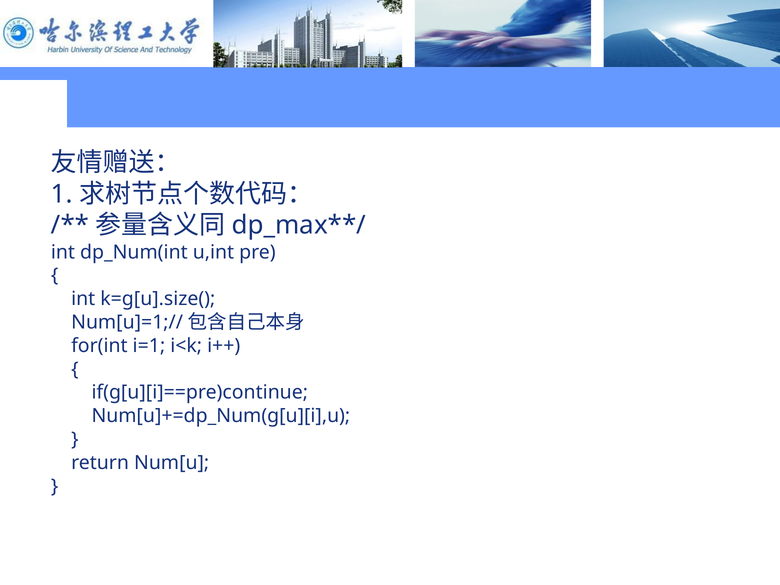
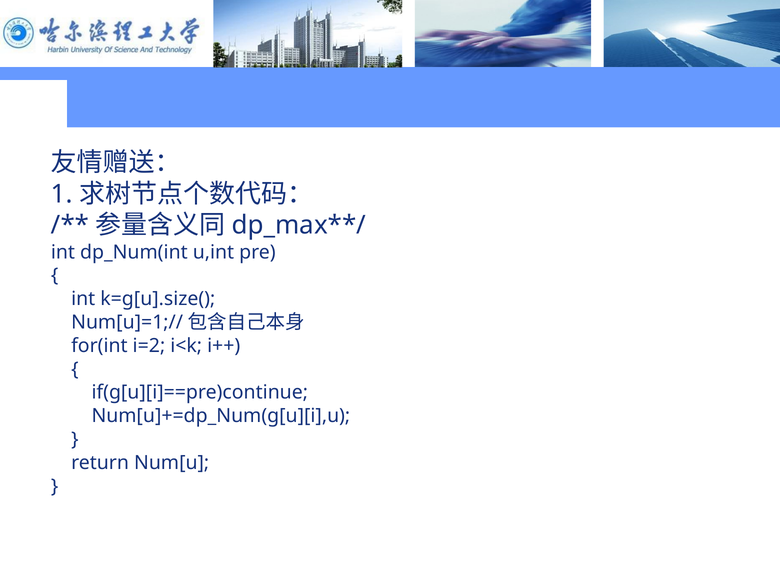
i=1: i=1 -> i=2
